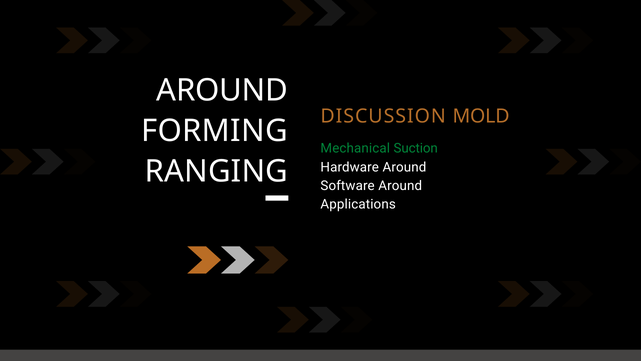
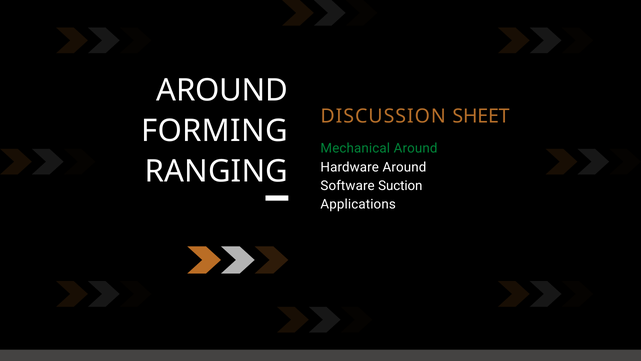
MOLD: MOLD -> SHEET
Mechanical Suction: Suction -> Around
Software Around: Around -> Suction
